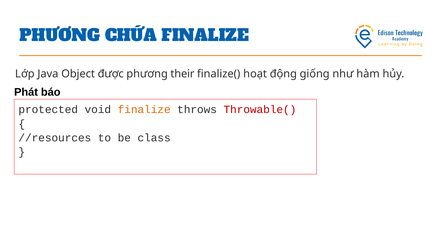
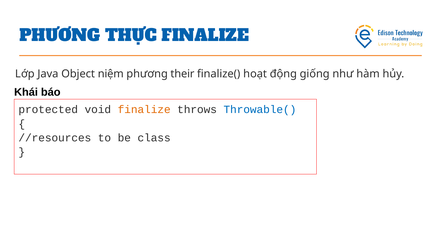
CHỨA: CHỨA -> THỰC
được: được -> niệm
Phát: Phát -> Khái
Throwable( colour: red -> blue
